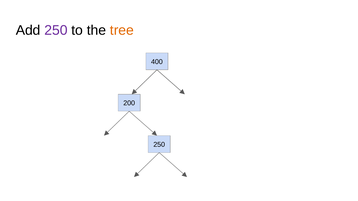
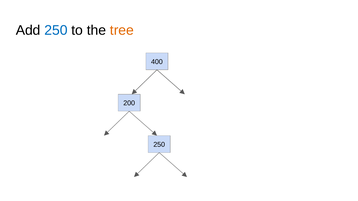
250 at (56, 30) colour: purple -> blue
